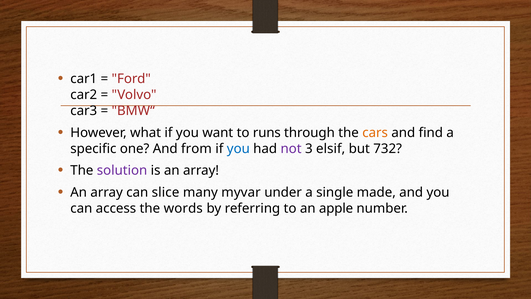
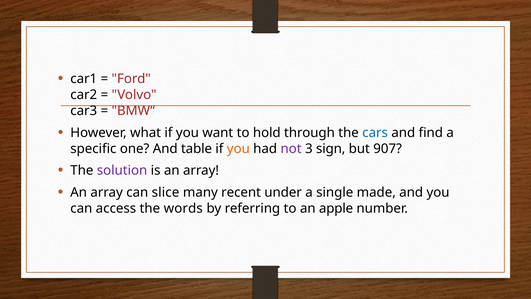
runs: runs -> hold
cars colour: orange -> blue
from: from -> table
you at (238, 149) colour: blue -> orange
elsif: elsif -> sign
732: 732 -> 907
myvar: myvar -> recent
